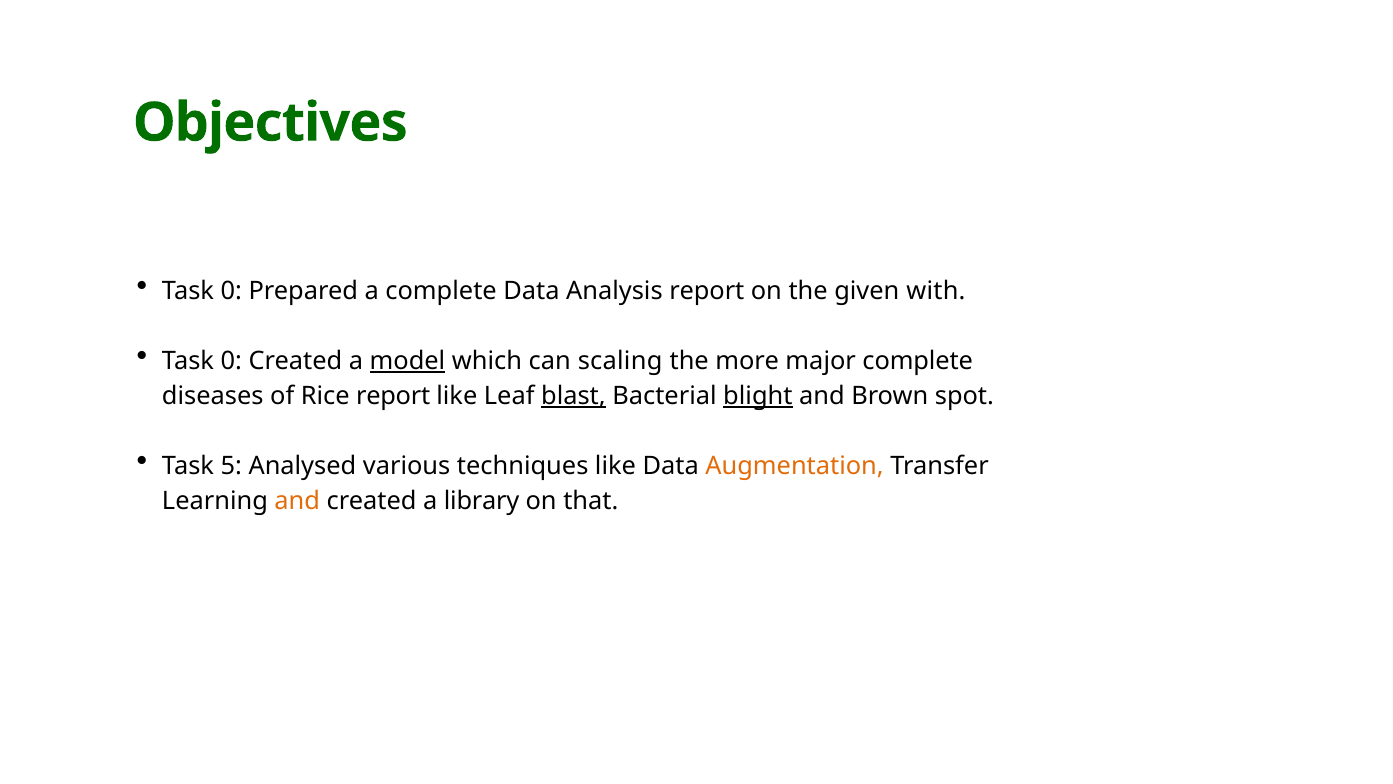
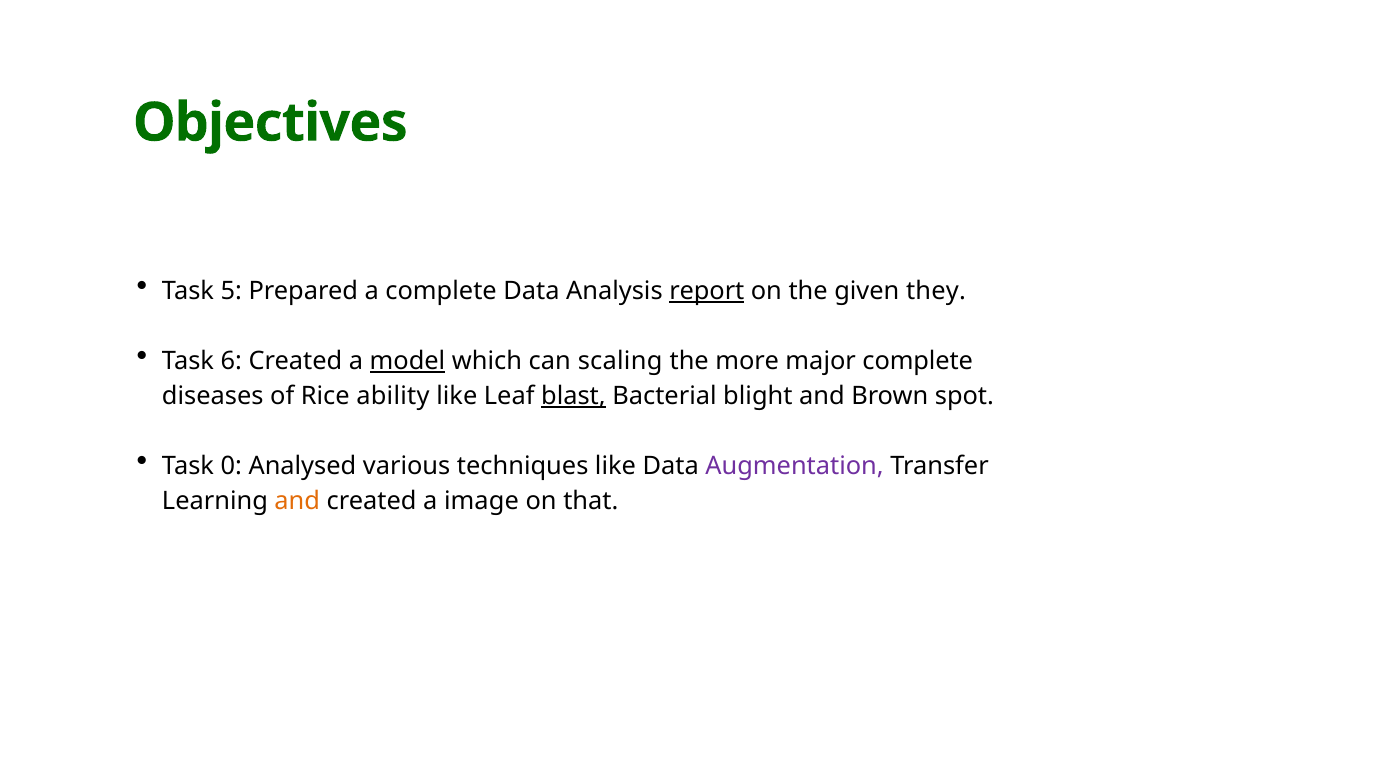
0 at (231, 291): 0 -> 5
report at (707, 291) underline: none -> present
with: with -> they
0 at (231, 361): 0 -> 6
Rice report: report -> ability
blight underline: present -> none
5: 5 -> 0
Augmentation colour: orange -> purple
library: library -> image
